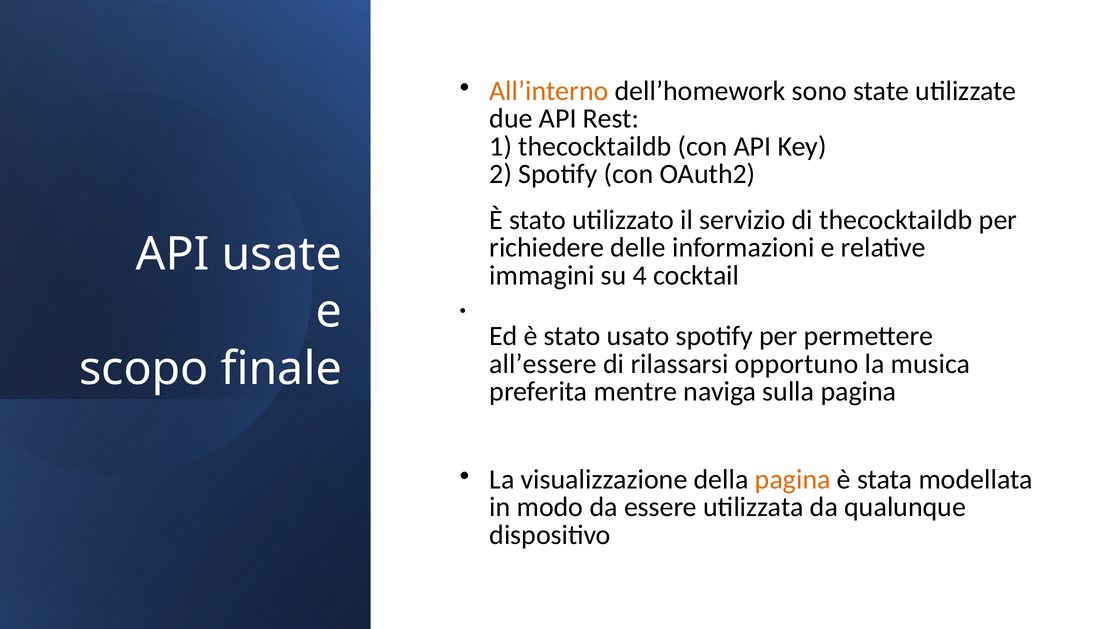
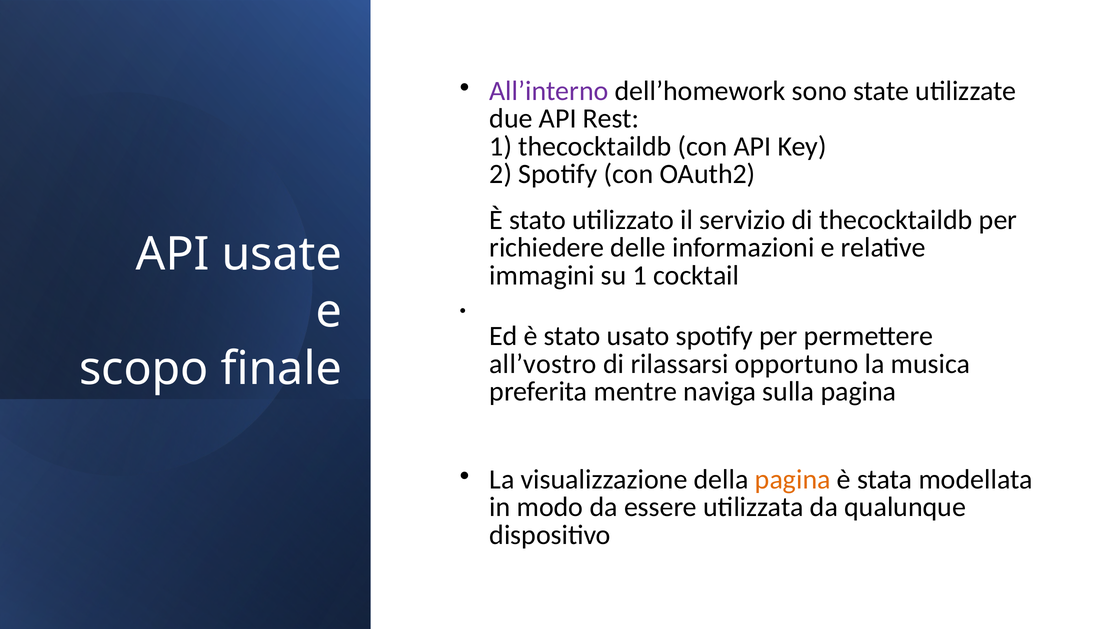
All’interno colour: orange -> purple
su 4: 4 -> 1
all’essere: all’essere -> all’vostro
